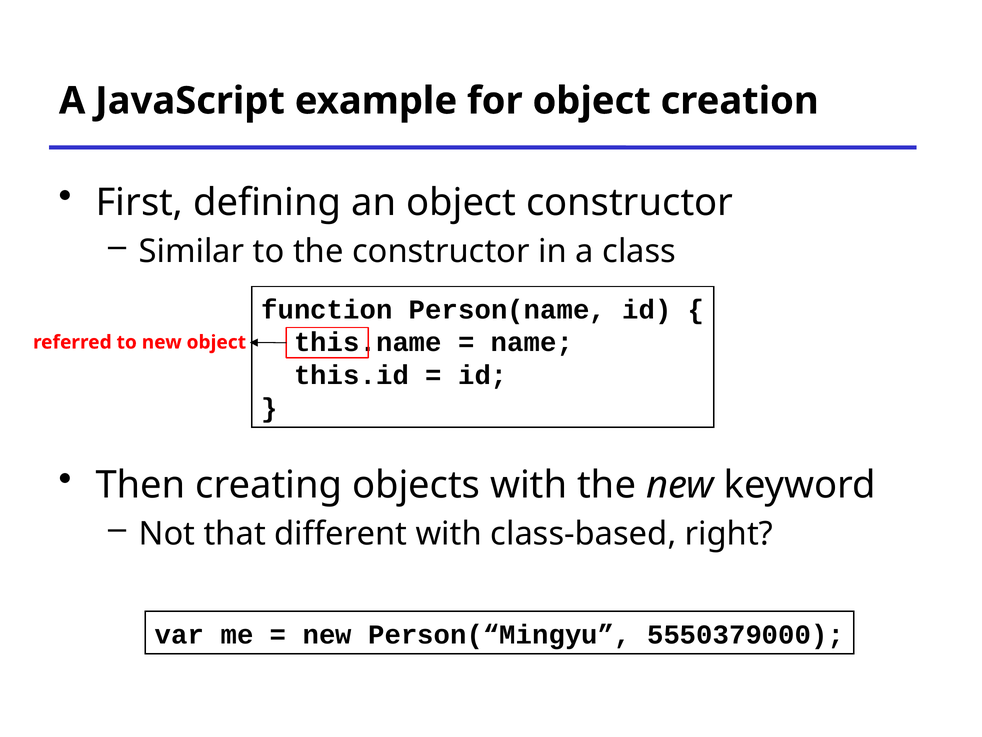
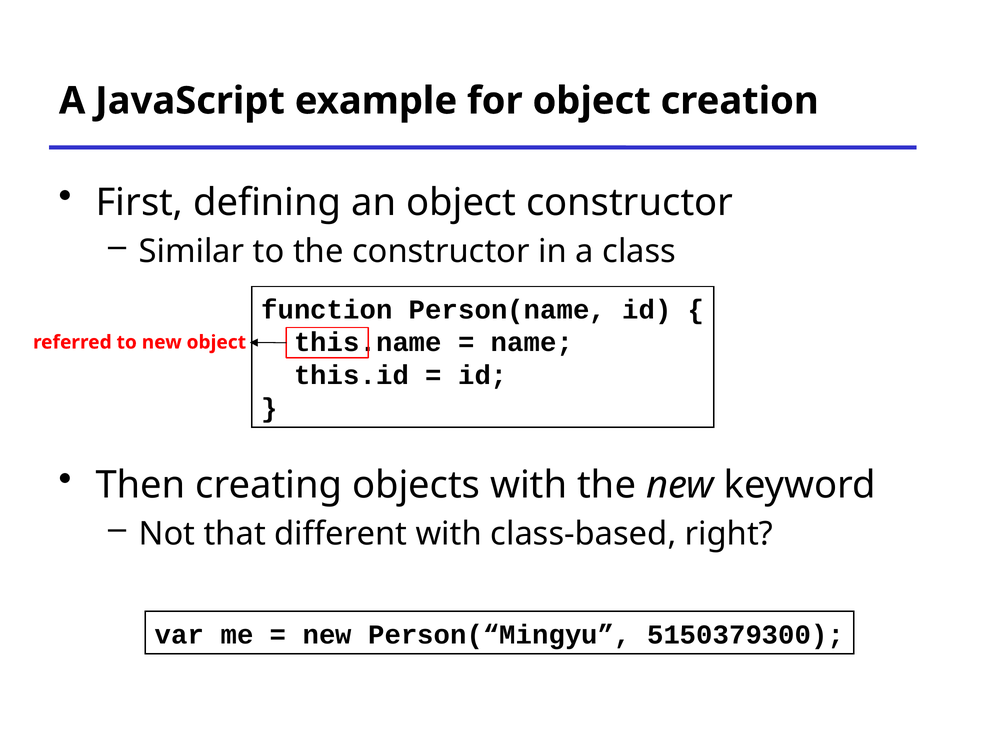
5550379000: 5550379000 -> 5150379300
